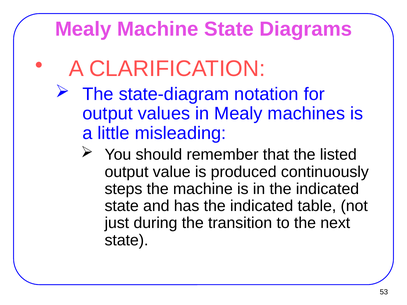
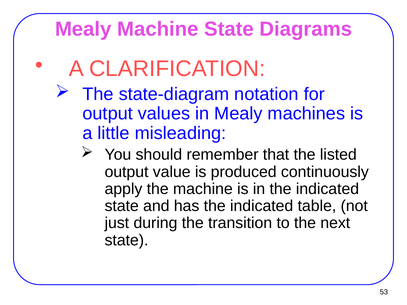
steps: steps -> apply
